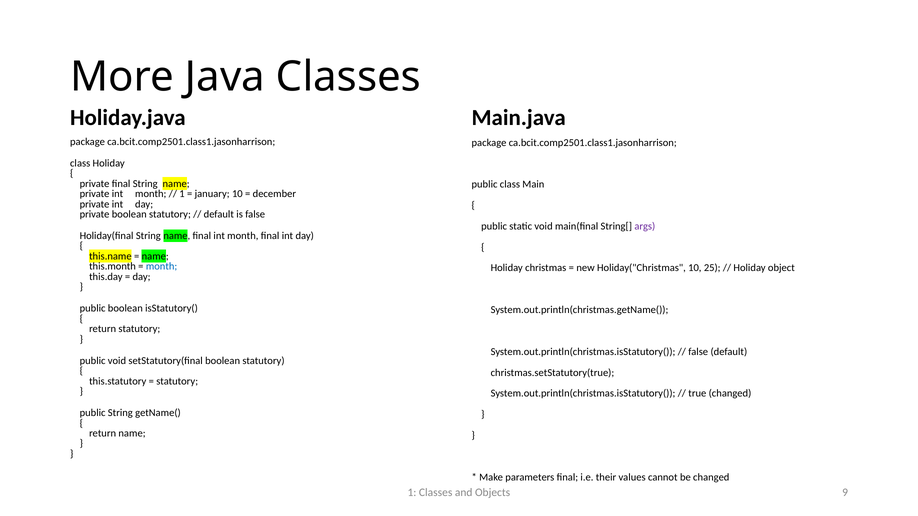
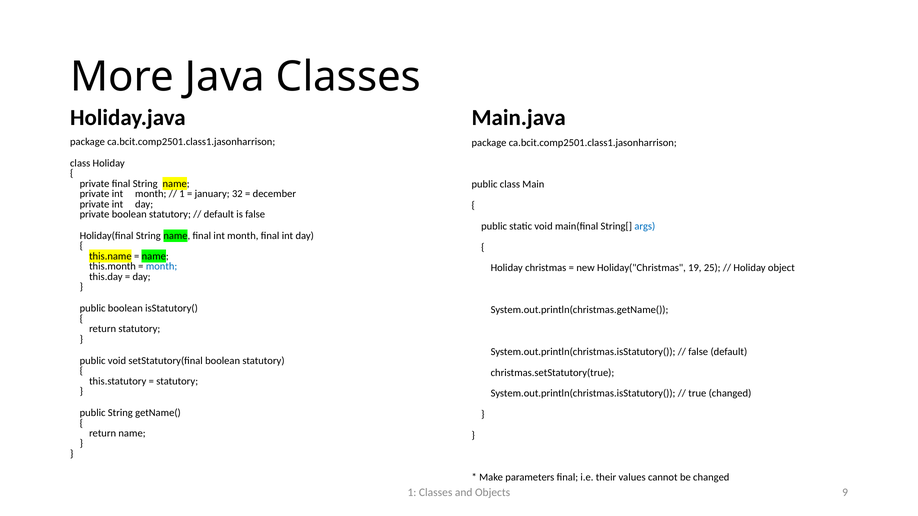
january 10: 10 -> 32
args colour: purple -> blue
Holiday("Christmas 10: 10 -> 19
